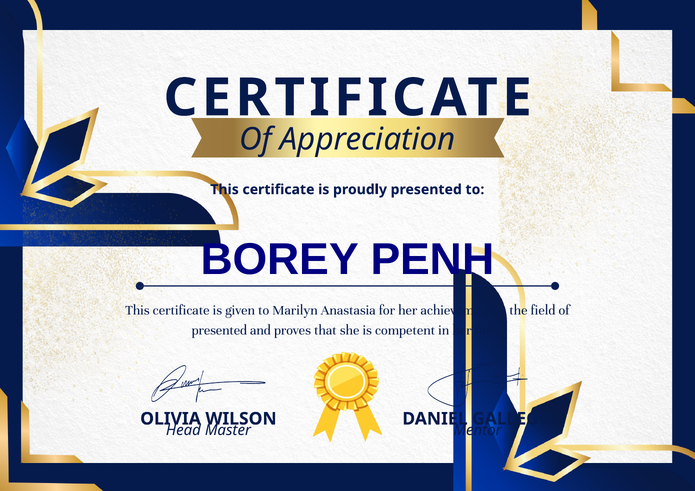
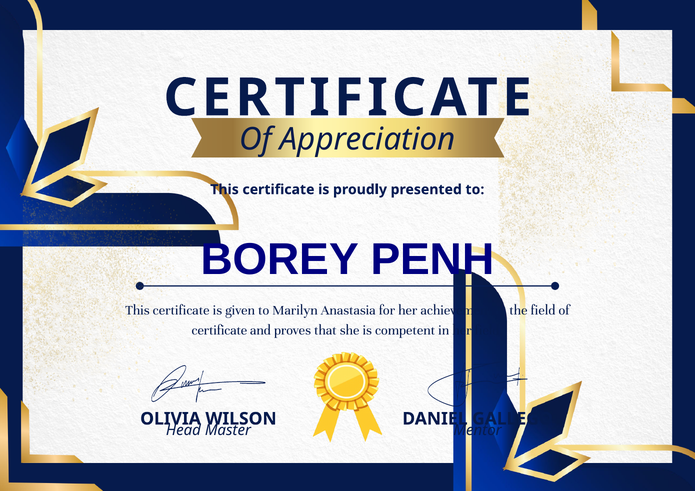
presented at (219, 330): presented -> certificate
